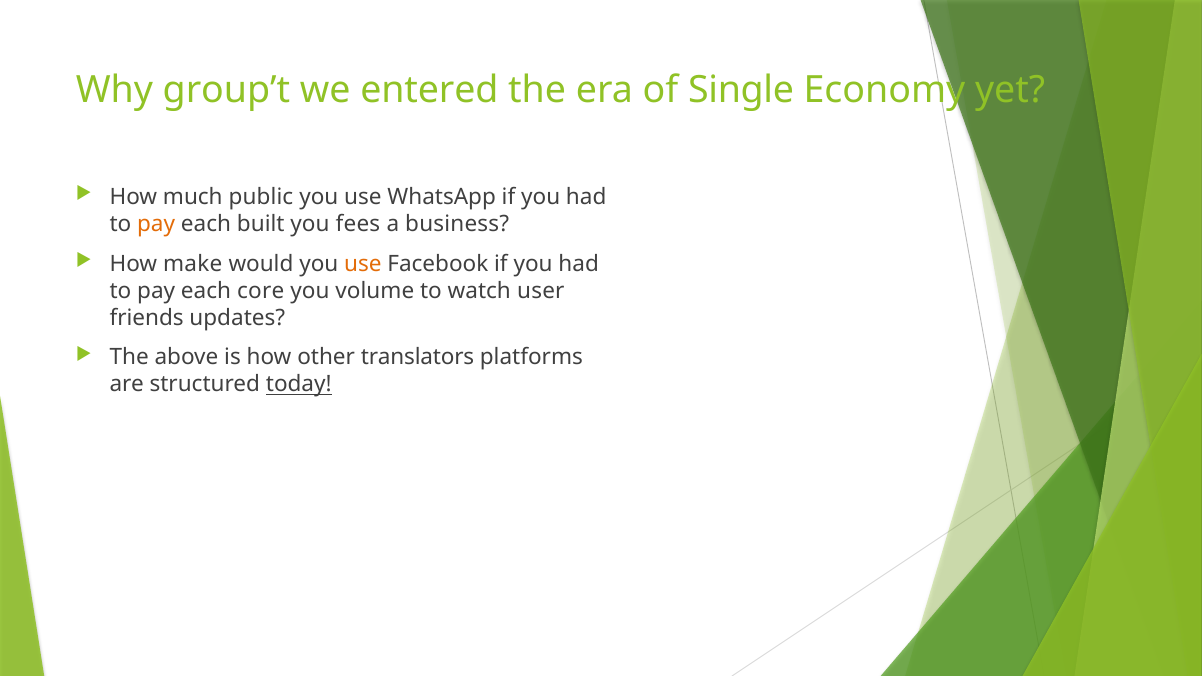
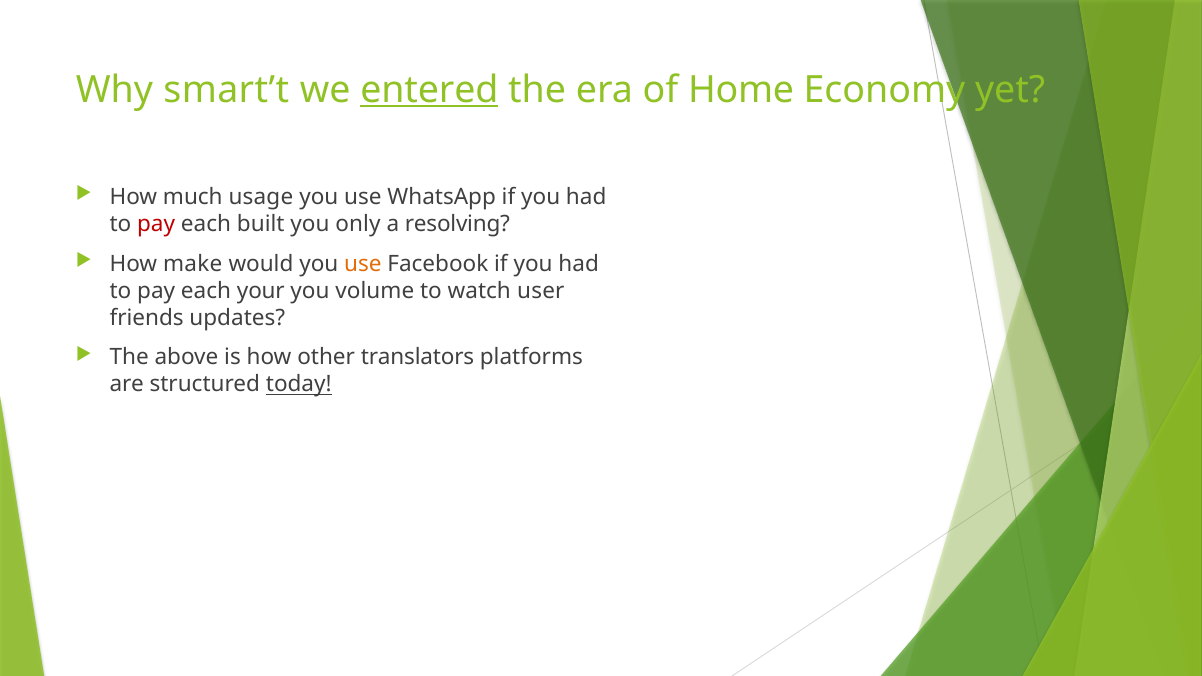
group’t: group’t -> smart’t
entered underline: none -> present
Single: Single -> Home
public: public -> usage
pay at (156, 224) colour: orange -> red
fees: fees -> only
business: business -> resolving
core: core -> your
